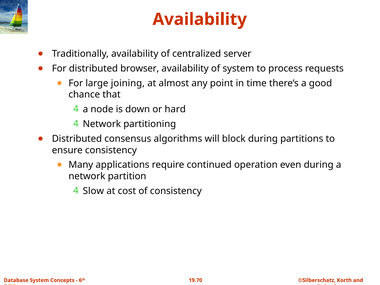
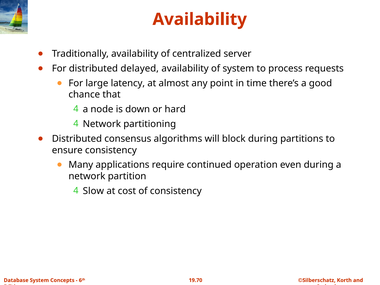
browser: browser -> delayed
joining: joining -> latency
